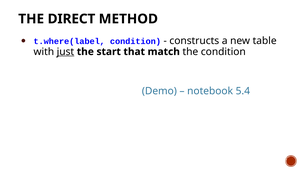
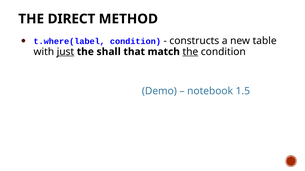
start: start -> shall
the at (190, 52) underline: none -> present
5.4: 5.4 -> 1.5
